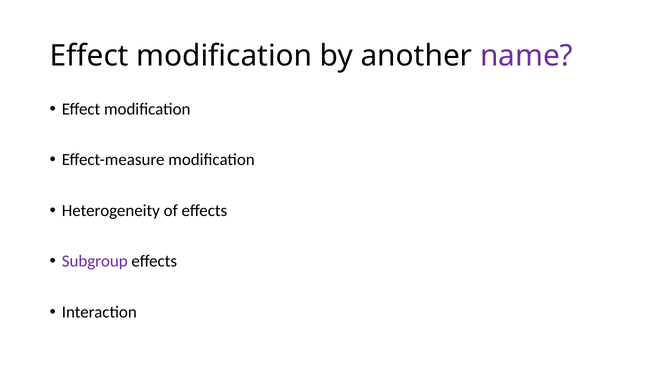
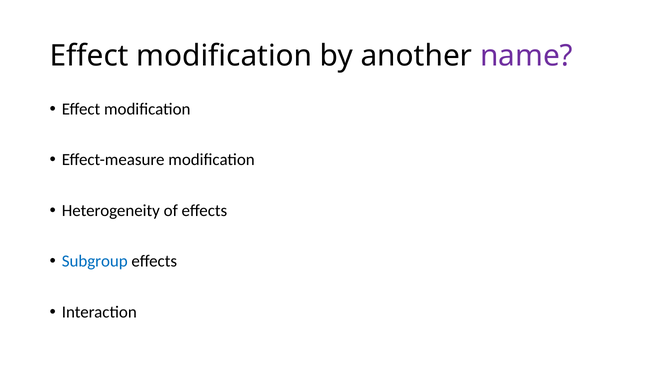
Subgroup colour: purple -> blue
